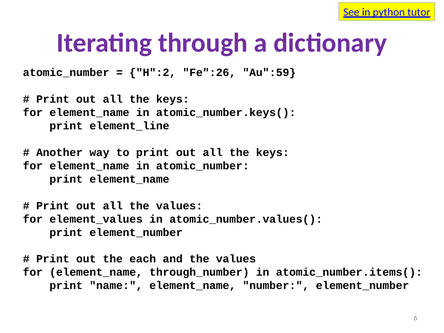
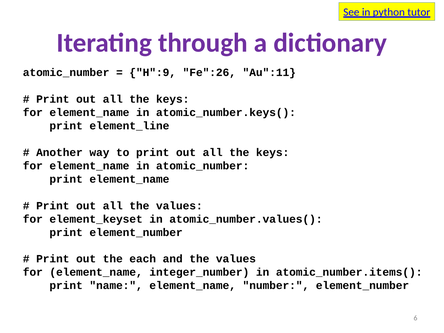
H":2: H":2 -> H":9
Au":59: Au":59 -> Au":11
element_values: element_values -> element_keyset
through_number: through_number -> integer_number
